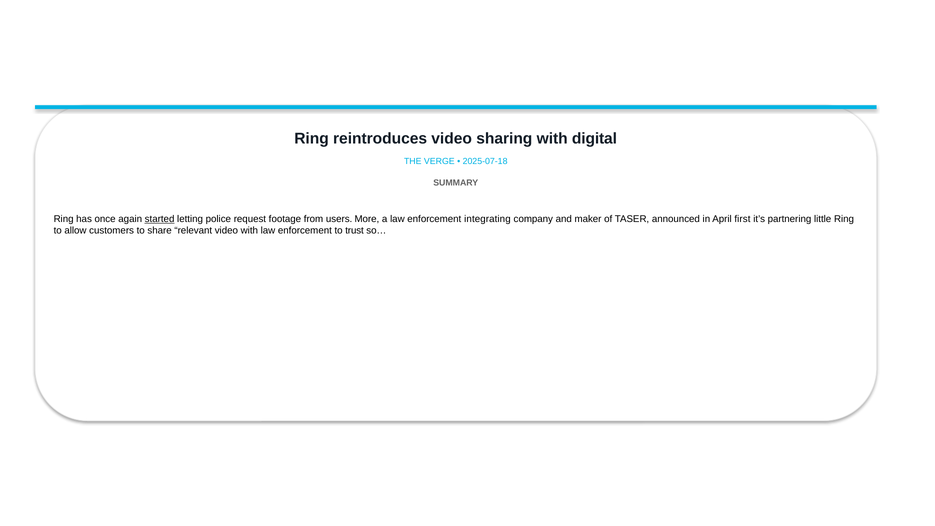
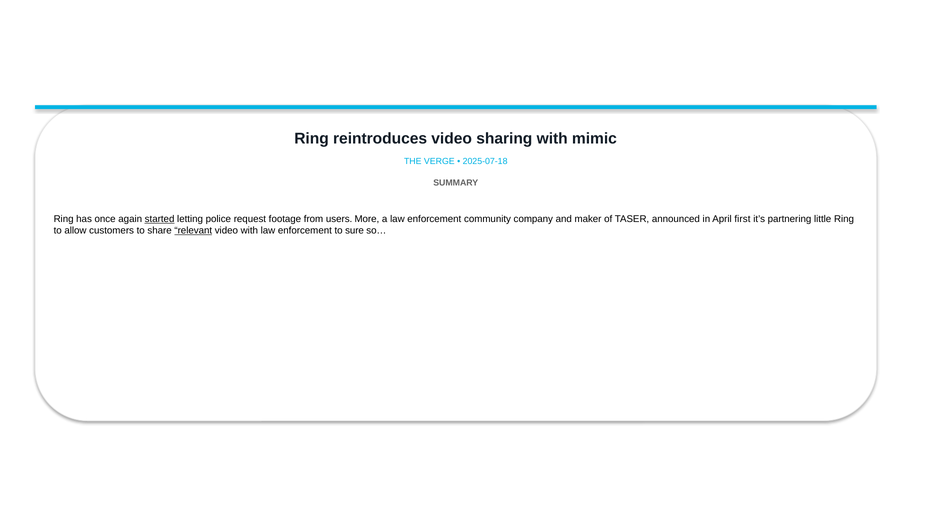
digital: digital -> mimic
integrating: integrating -> community
relevant underline: none -> present
trust: trust -> sure
